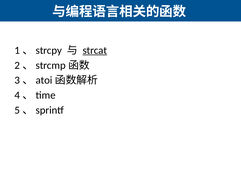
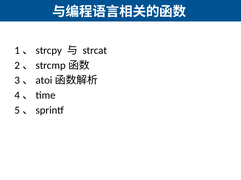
strcat underline: present -> none
